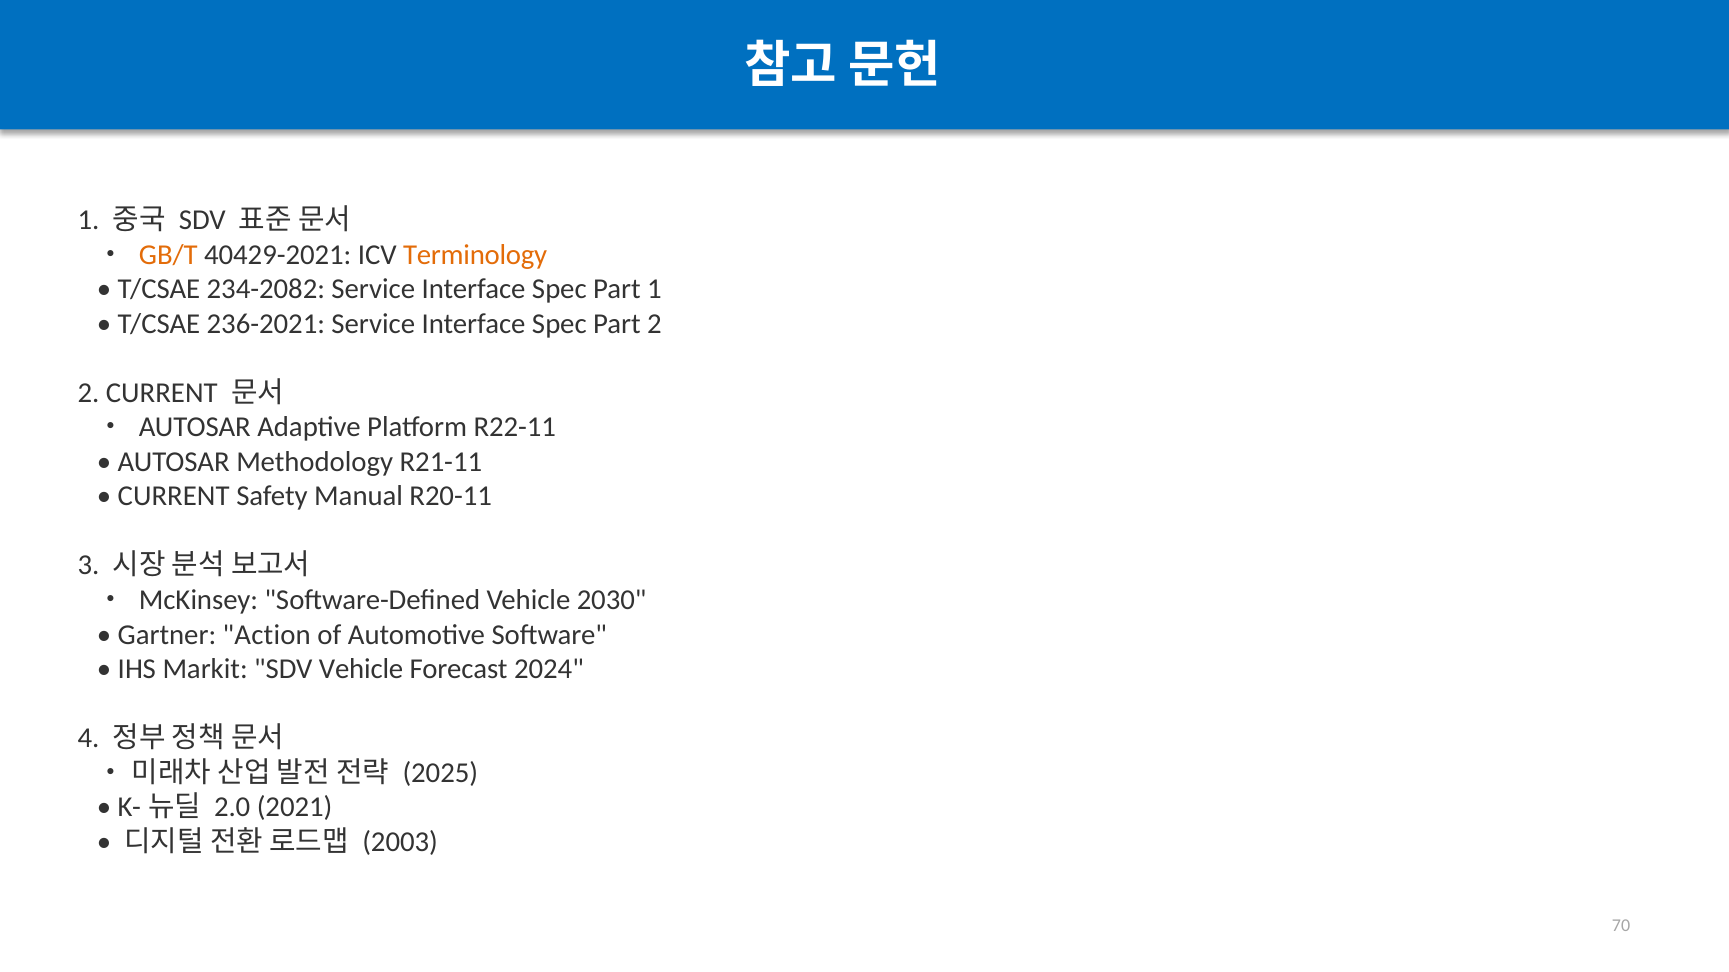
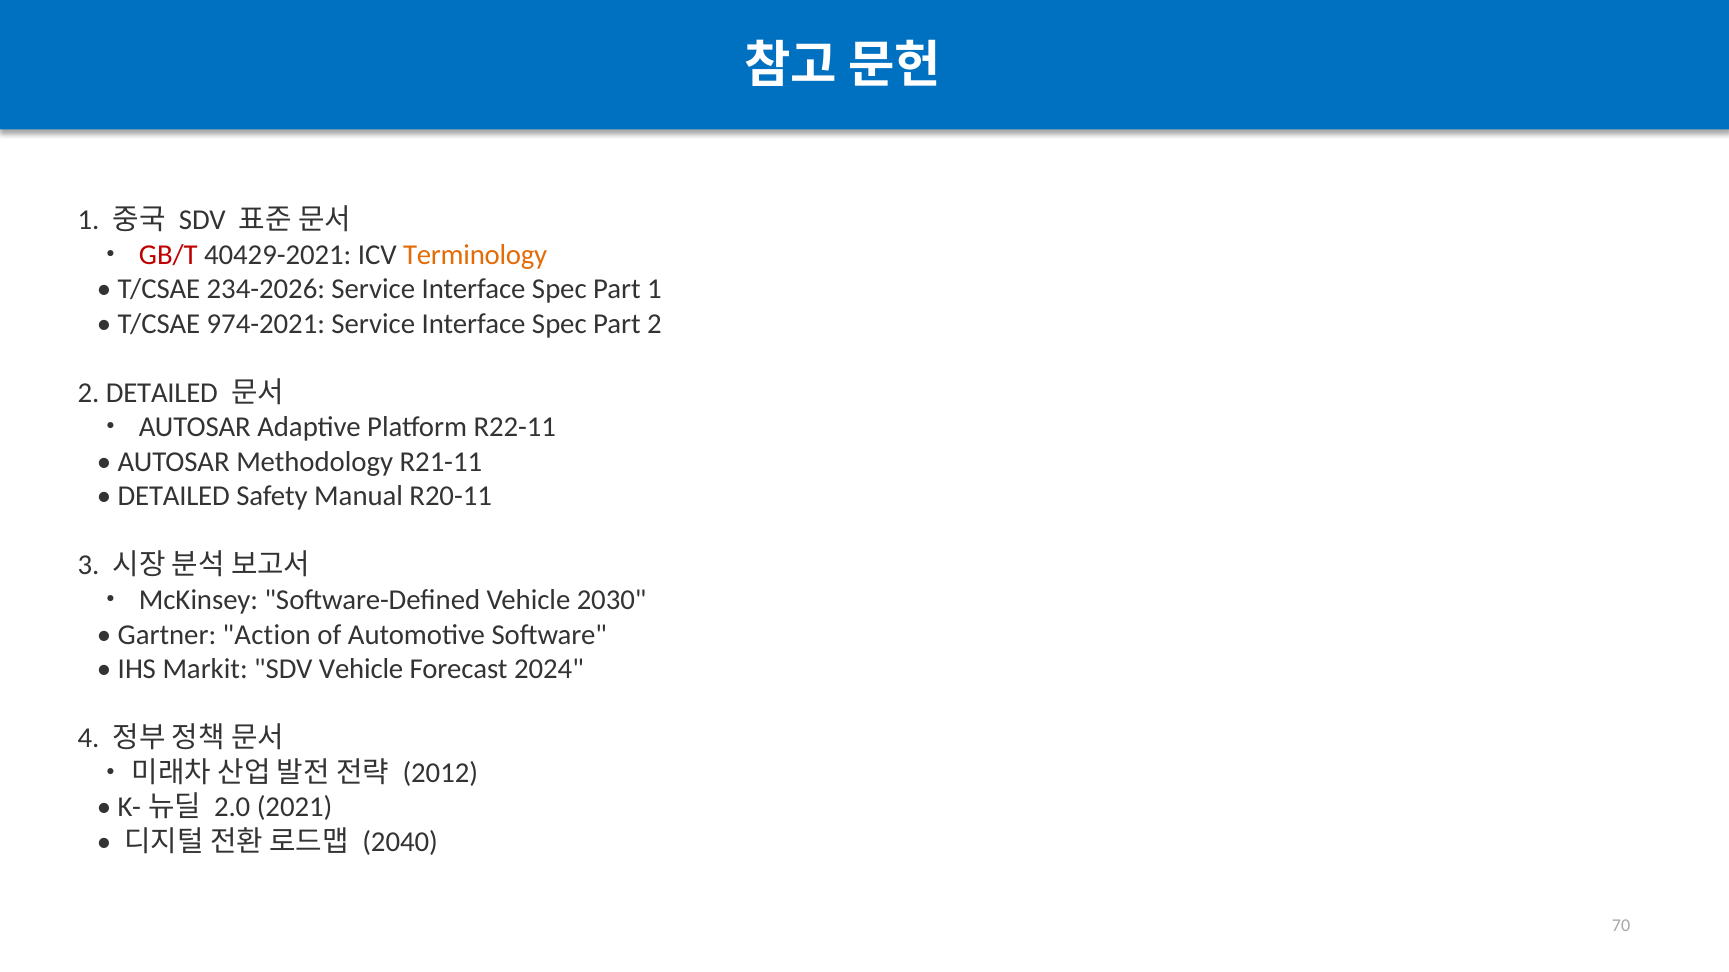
GB/T colour: orange -> red
234-2082: 234-2082 -> 234-2026
236-2021: 236-2021 -> 974-2021
2 CURRENT: CURRENT -> DETAILED
CURRENT at (174, 497): CURRENT -> DETAILED
2025: 2025 -> 2012
2003: 2003 -> 2040
